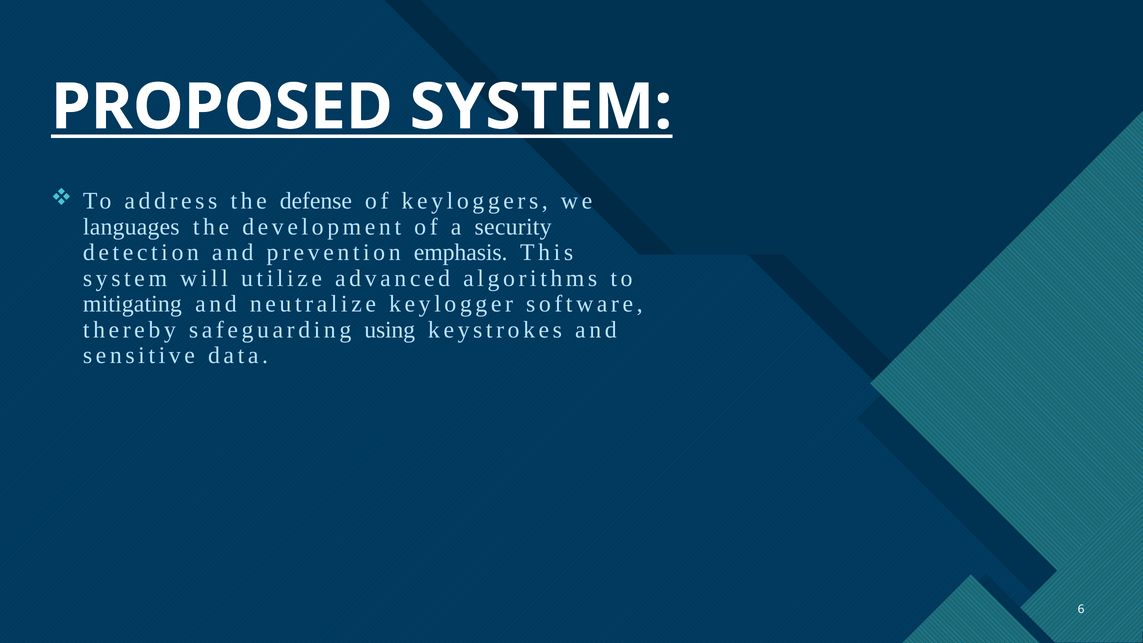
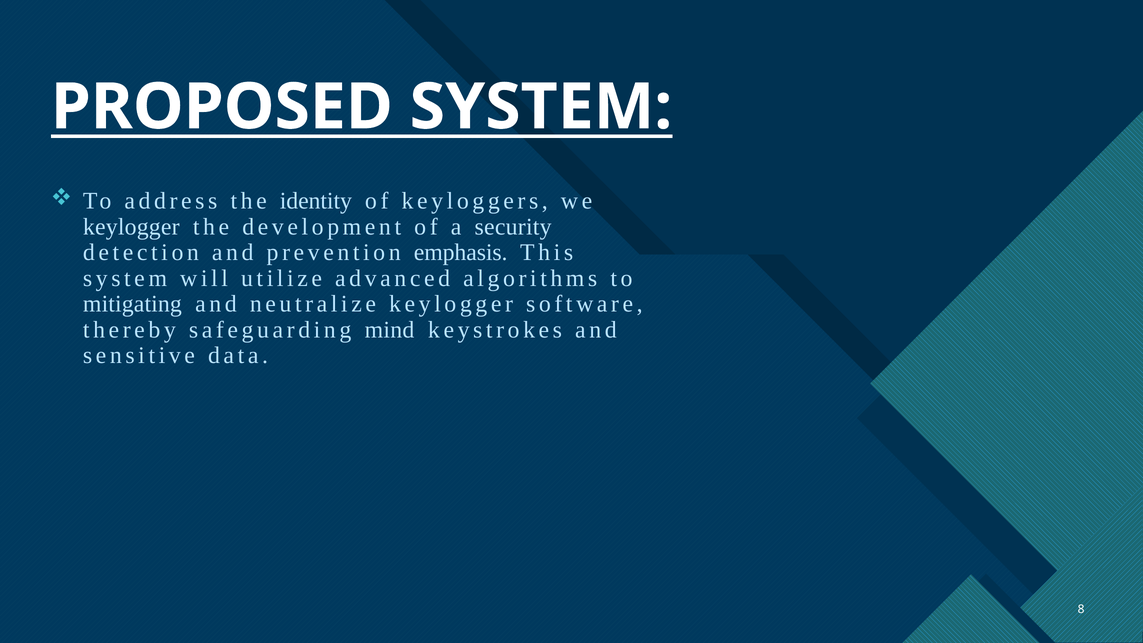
defense: defense -> identity
languages at (131, 227): languages -> keylogger
using: using -> mind
6: 6 -> 8
